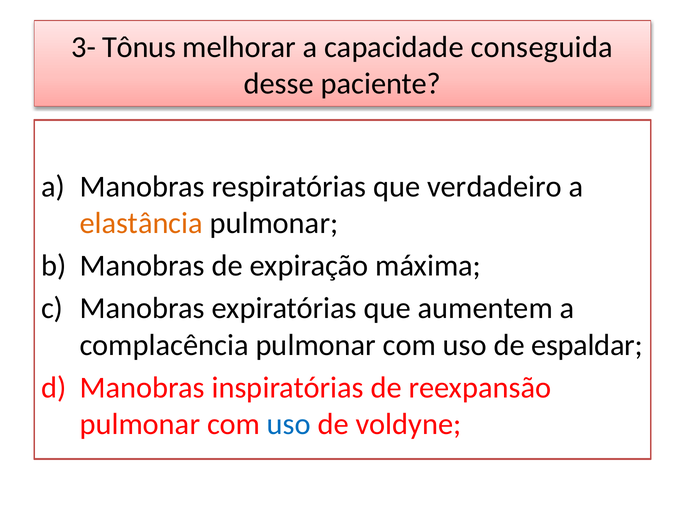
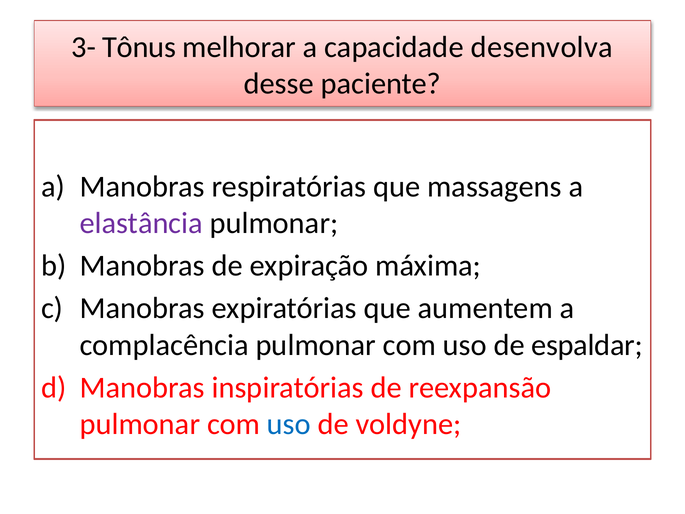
conseguida: conseguida -> desenvolva
verdadeiro: verdadeiro -> massagens
elastância colour: orange -> purple
